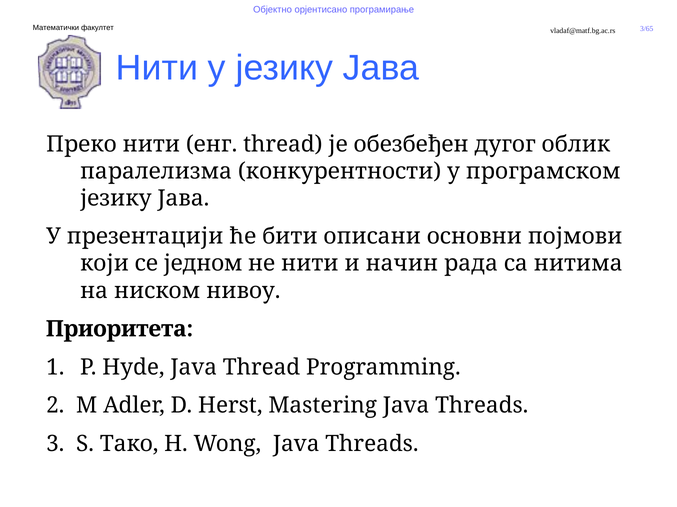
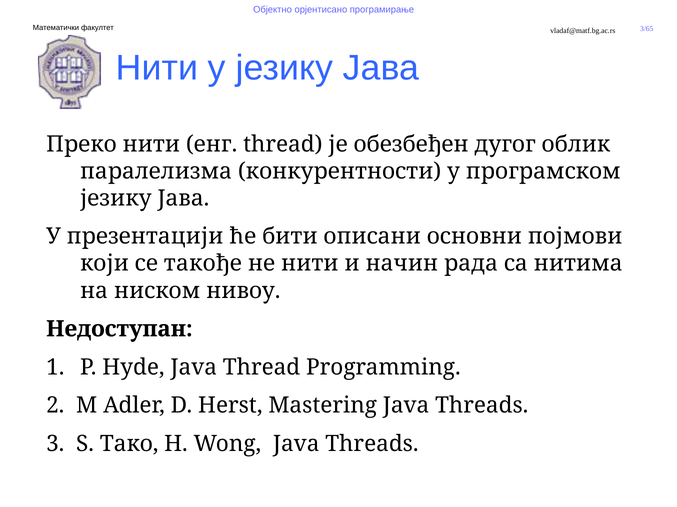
једном: једном -> такође
Приоритета: Приоритета -> Недоступан
